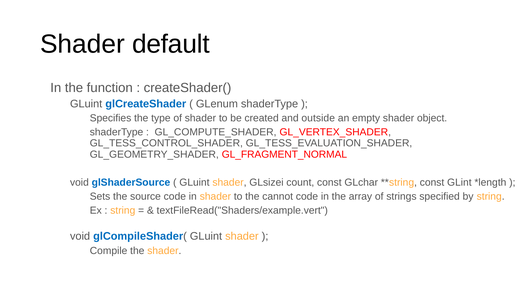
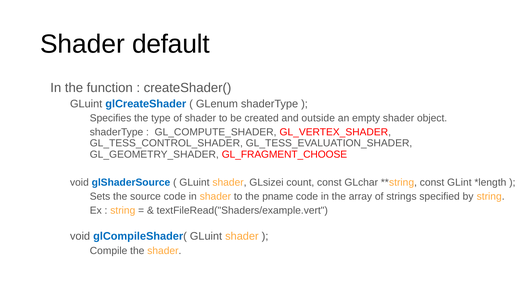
GL_FRAGMENT_NORMAL: GL_FRAGMENT_NORMAL -> GL_FRAGMENT_CHOOSE
cannot: cannot -> pname
